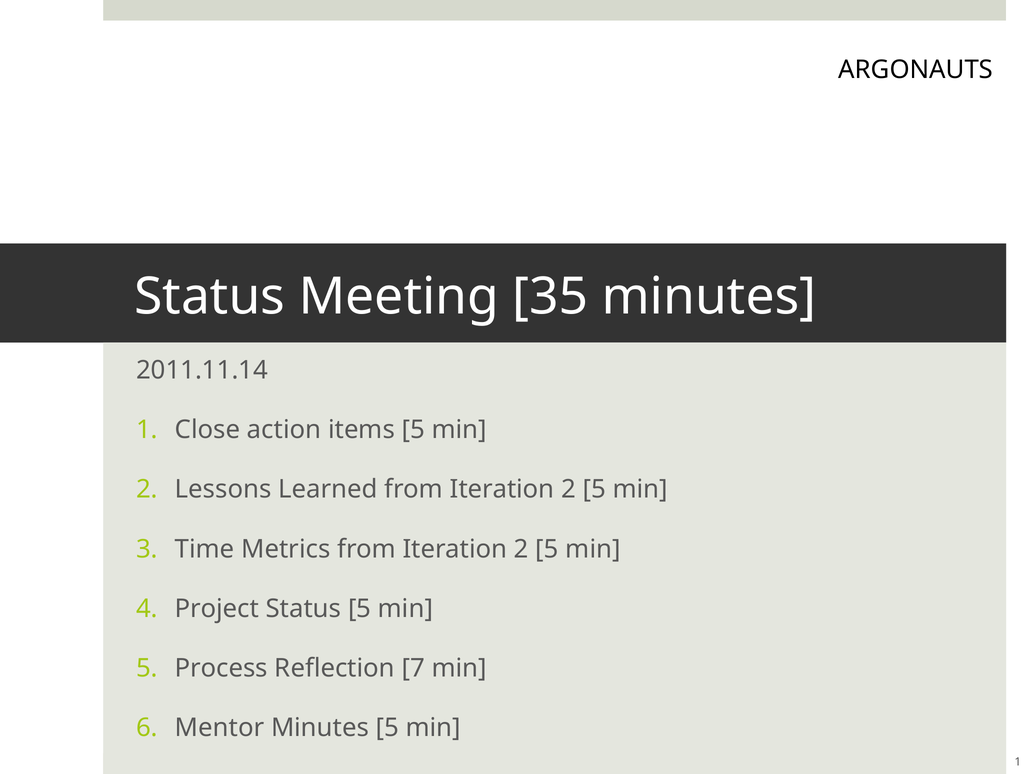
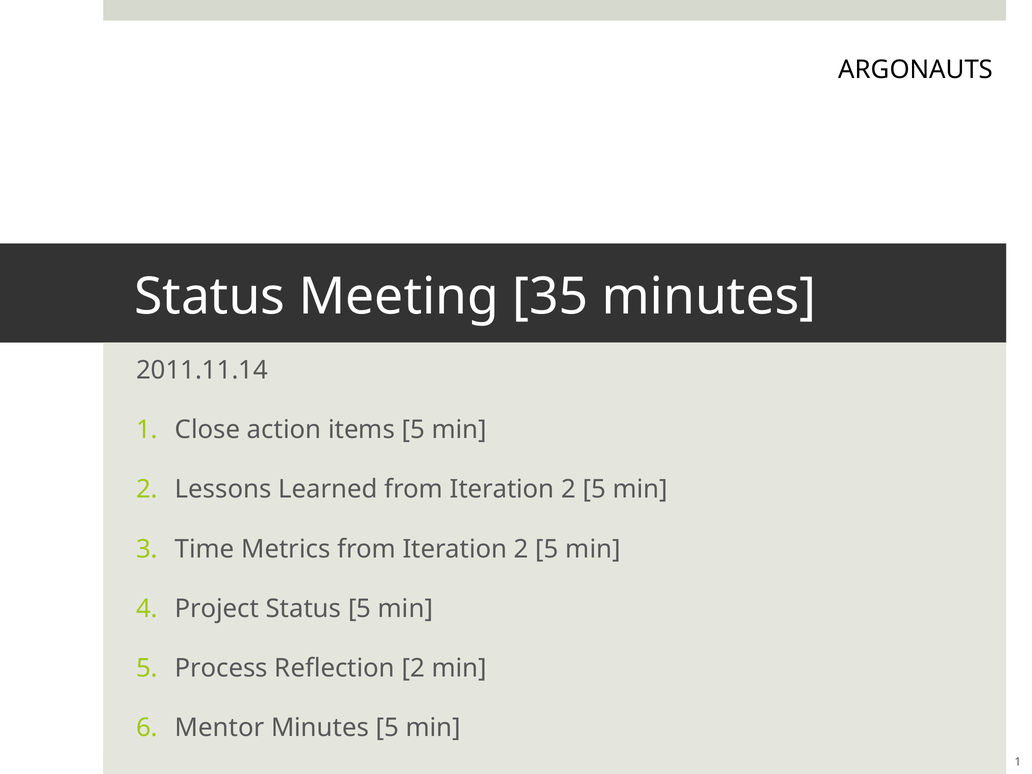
Reflection 7: 7 -> 2
